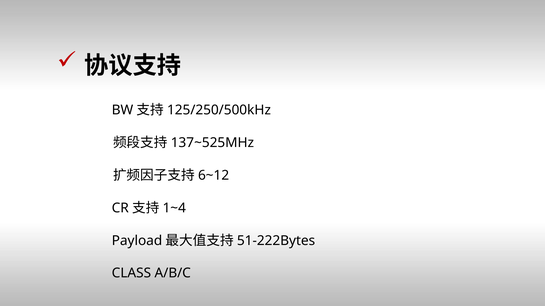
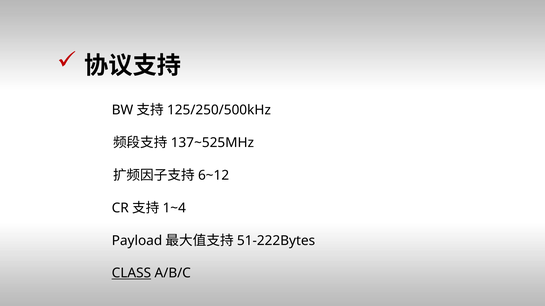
CLASS underline: none -> present
